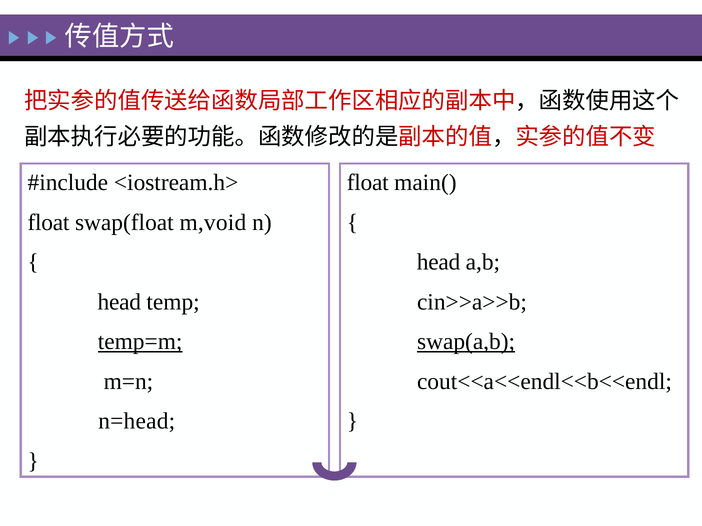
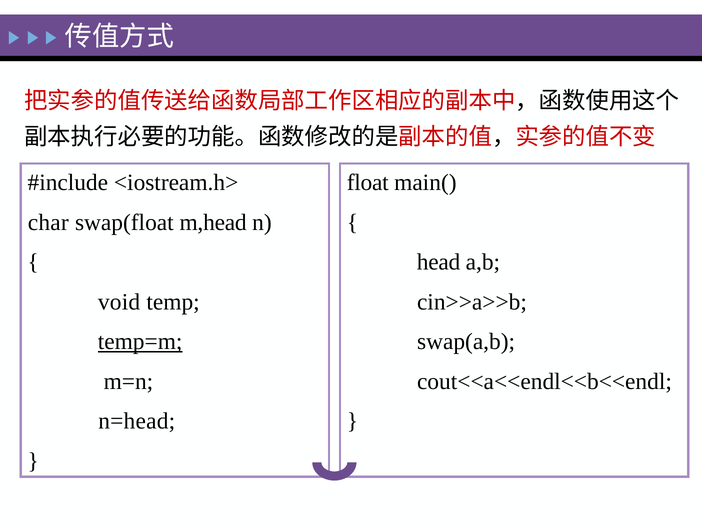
float at (49, 223): float -> char
m,void: m,void -> m,head
head at (119, 302): head -> void
swap(a,b underline: present -> none
